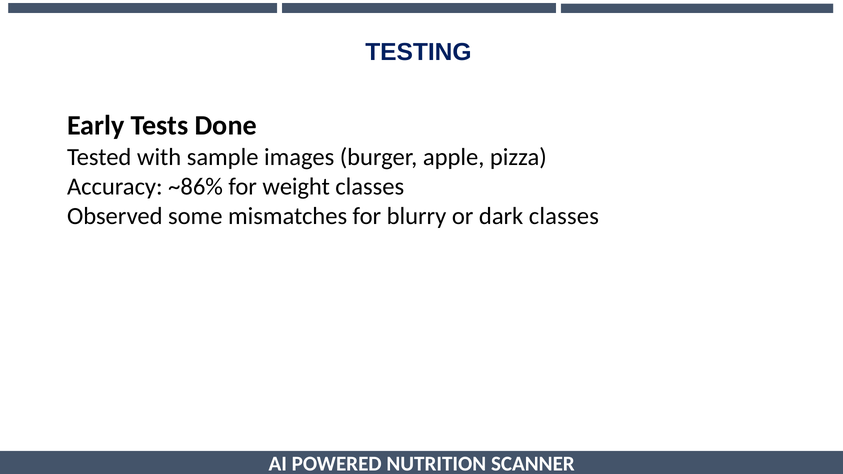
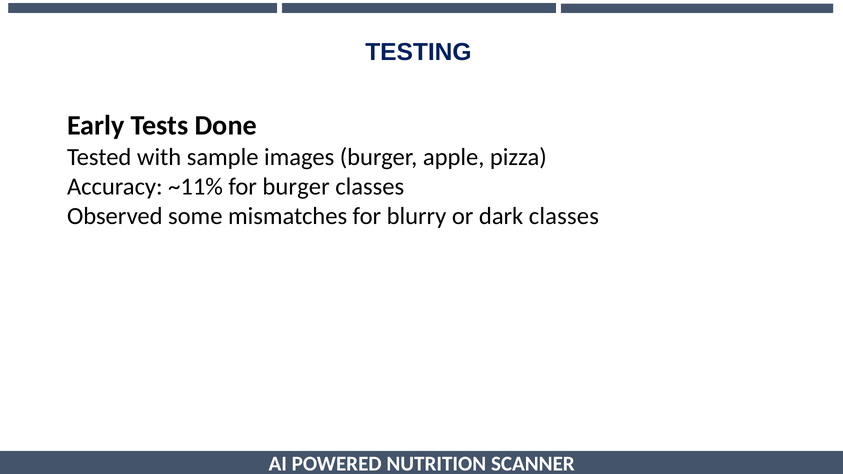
~86%: ~86% -> ~11%
for weight: weight -> burger
